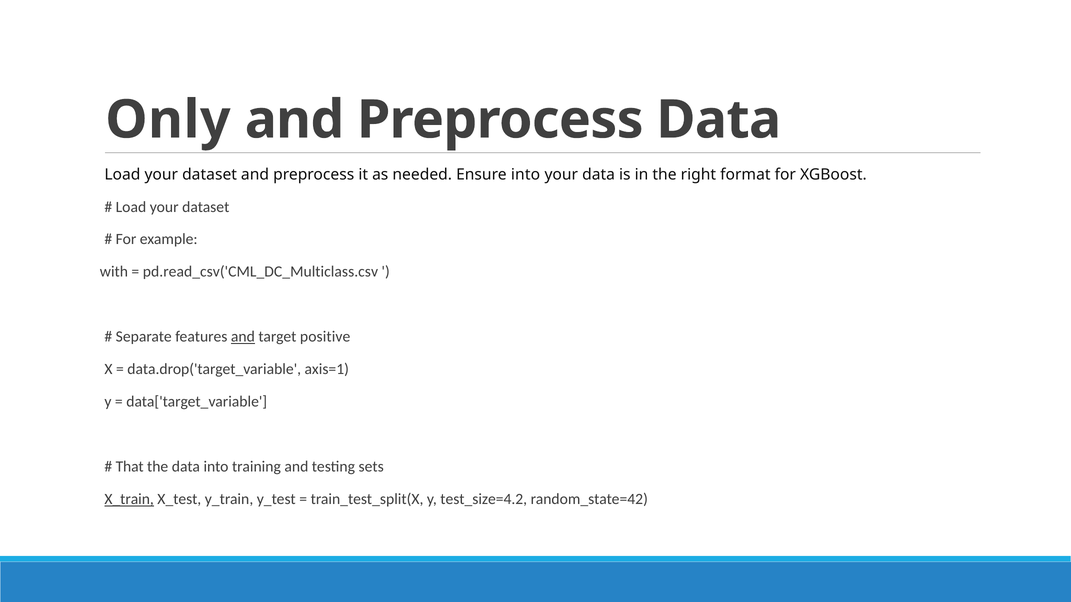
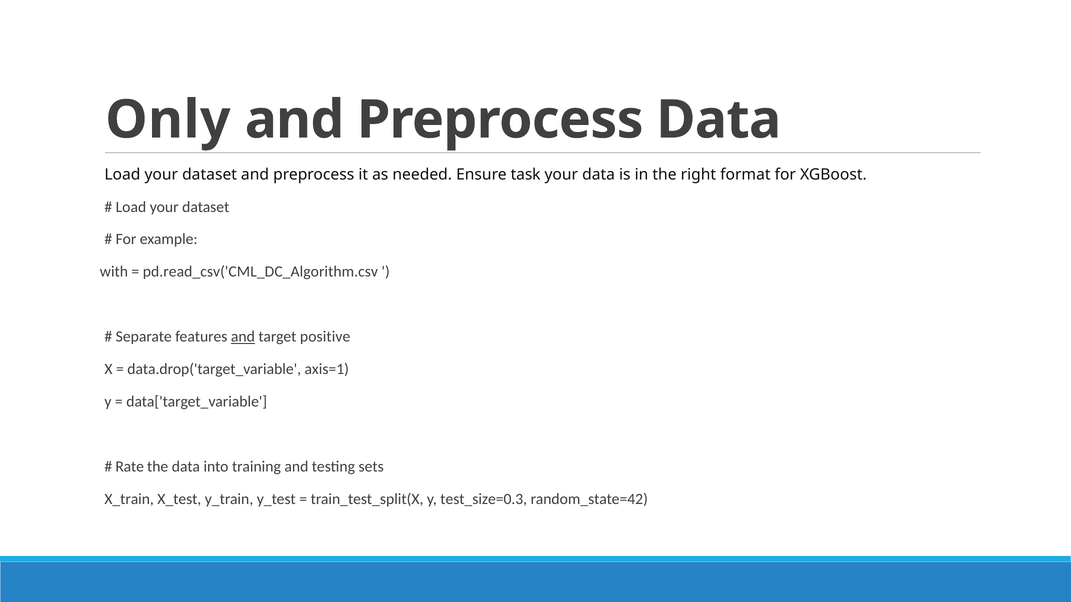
Ensure into: into -> task
pd.read_csv('CML_DC_Multiclass.csv: pd.read_csv('CML_DC_Multiclass.csv -> pd.read_csv('CML_DC_Algorithm.csv
That: That -> Rate
X_train underline: present -> none
test_size=4.2: test_size=4.2 -> test_size=0.3
